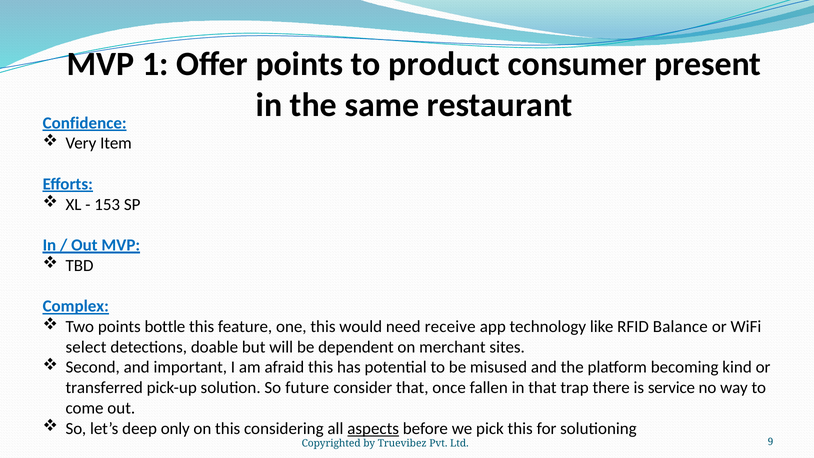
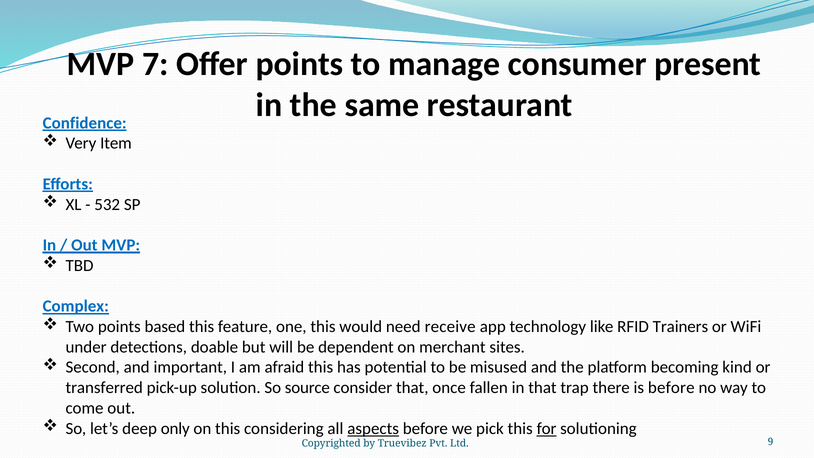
1: 1 -> 7
product: product -> manage
153: 153 -> 532
bottle: bottle -> based
Balance: Balance -> Trainers
select: select -> under
future: future -> source
is service: service -> before
for underline: none -> present
